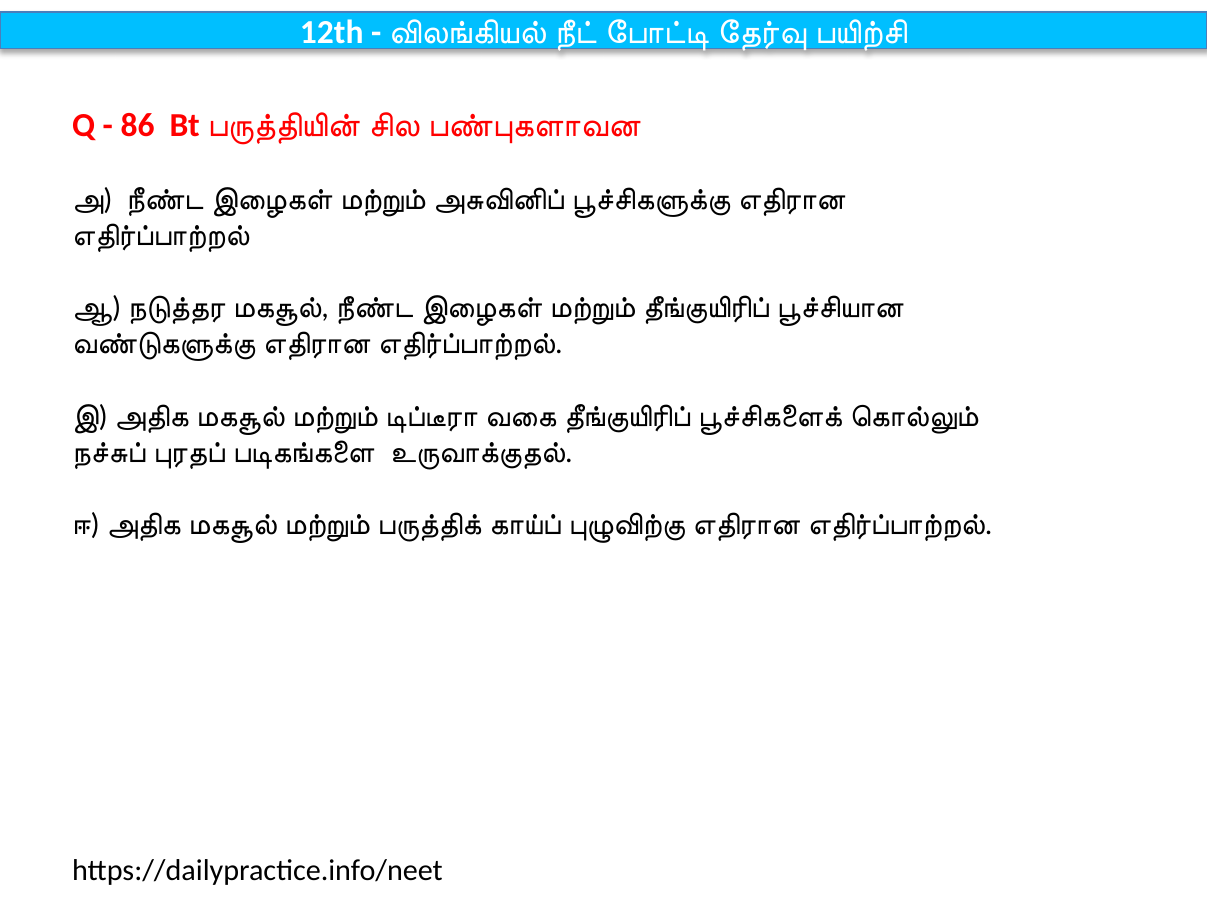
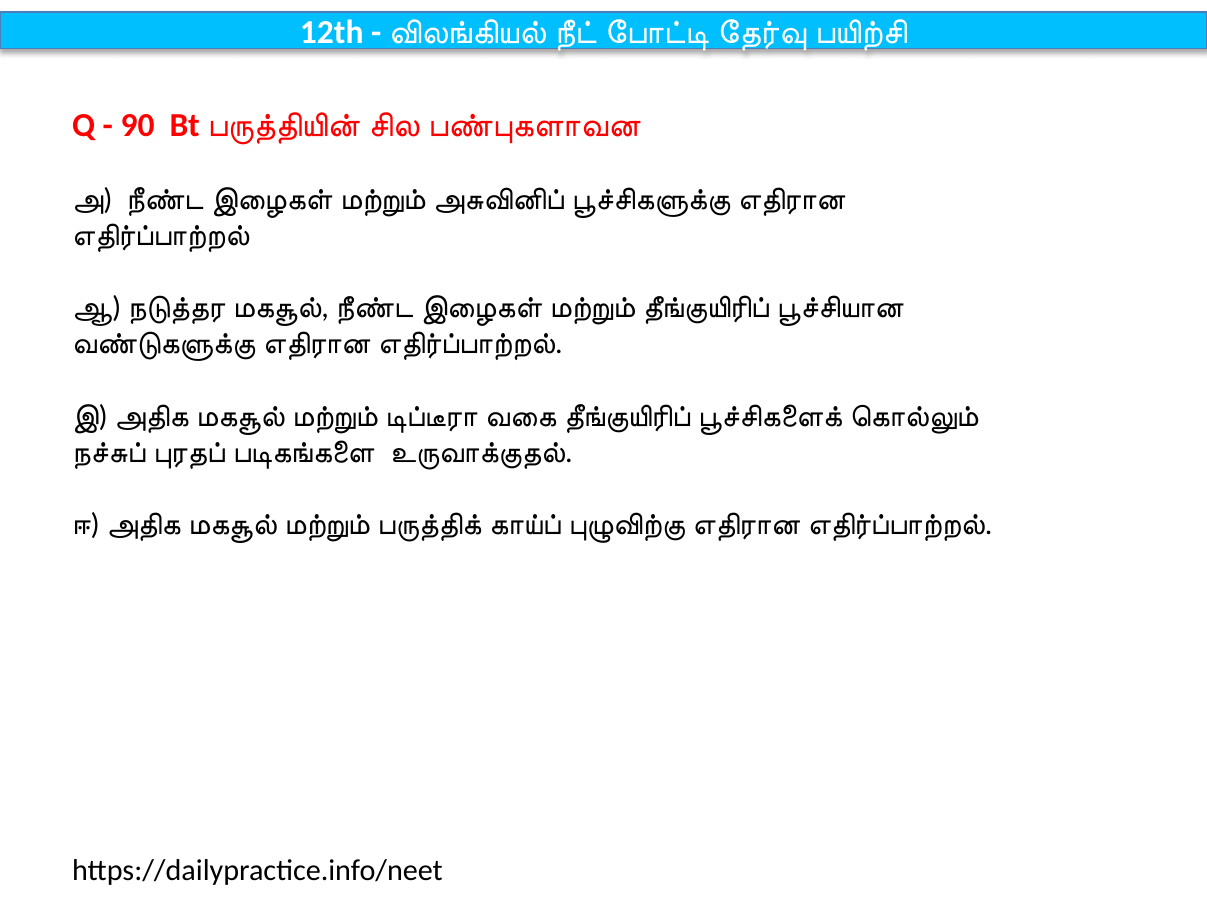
86: 86 -> 90
